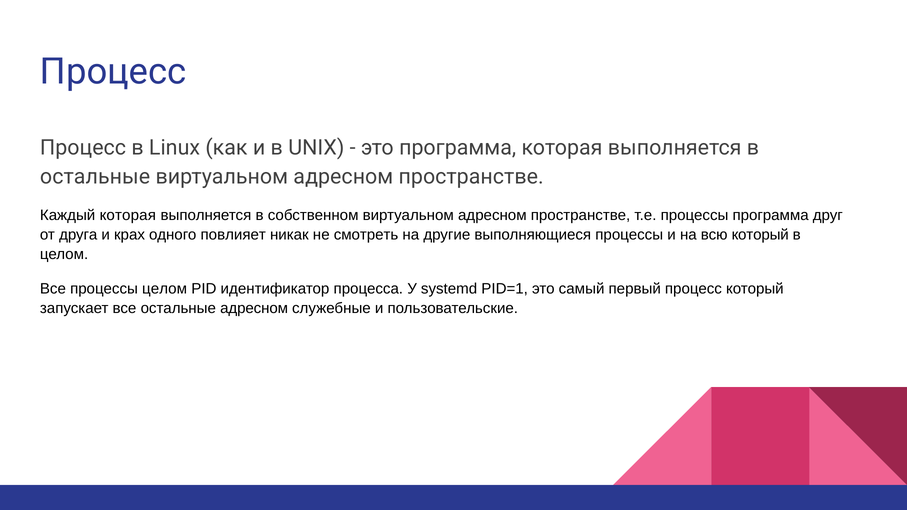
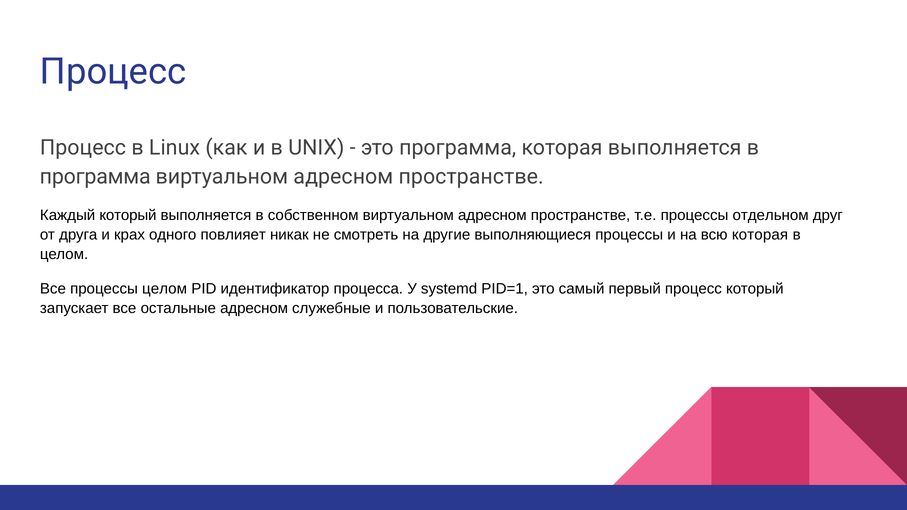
остальные at (95, 177): остальные -> программа
Каждый которая: которая -> который
процессы программа: программа -> отдельном
всю который: который -> которая
